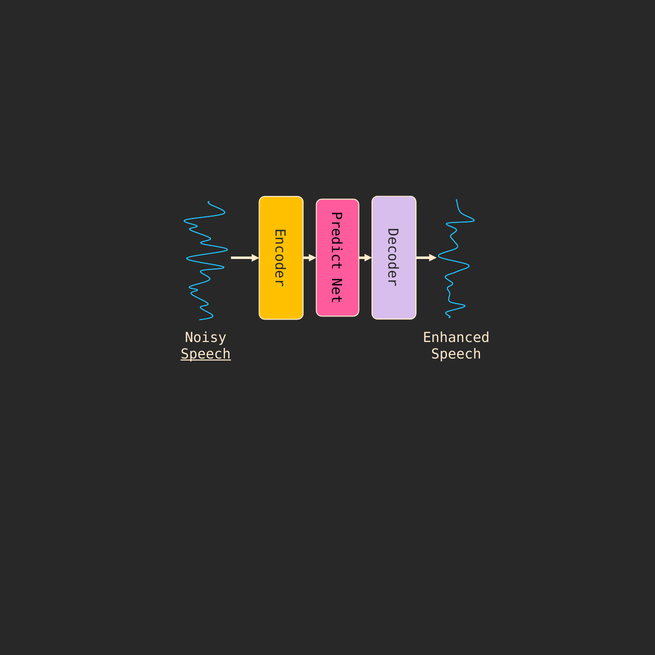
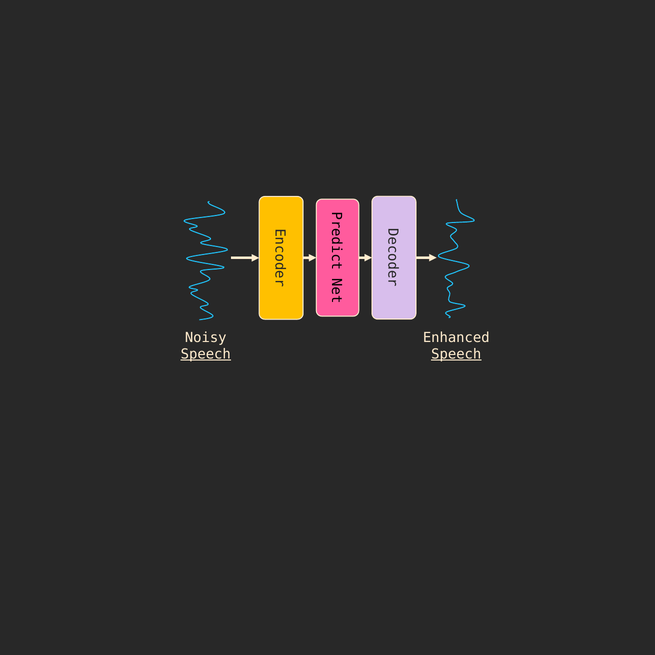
Speech at (456, 354) underline: none -> present
